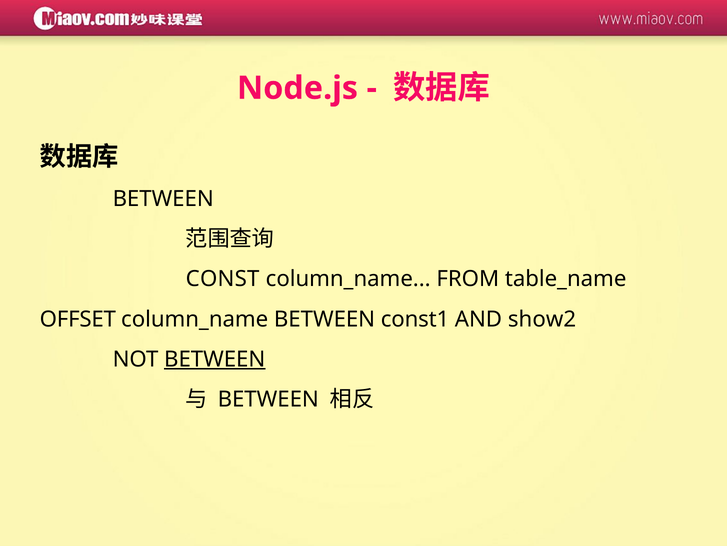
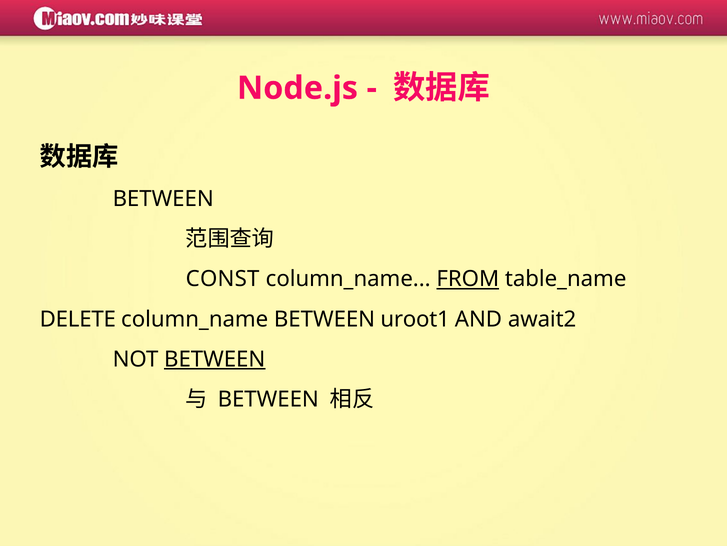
FROM underline: none -> present
OFFSET: OFFSET -> DELETE
const1: const1 -> uroot1
show2: show2 -> await2
